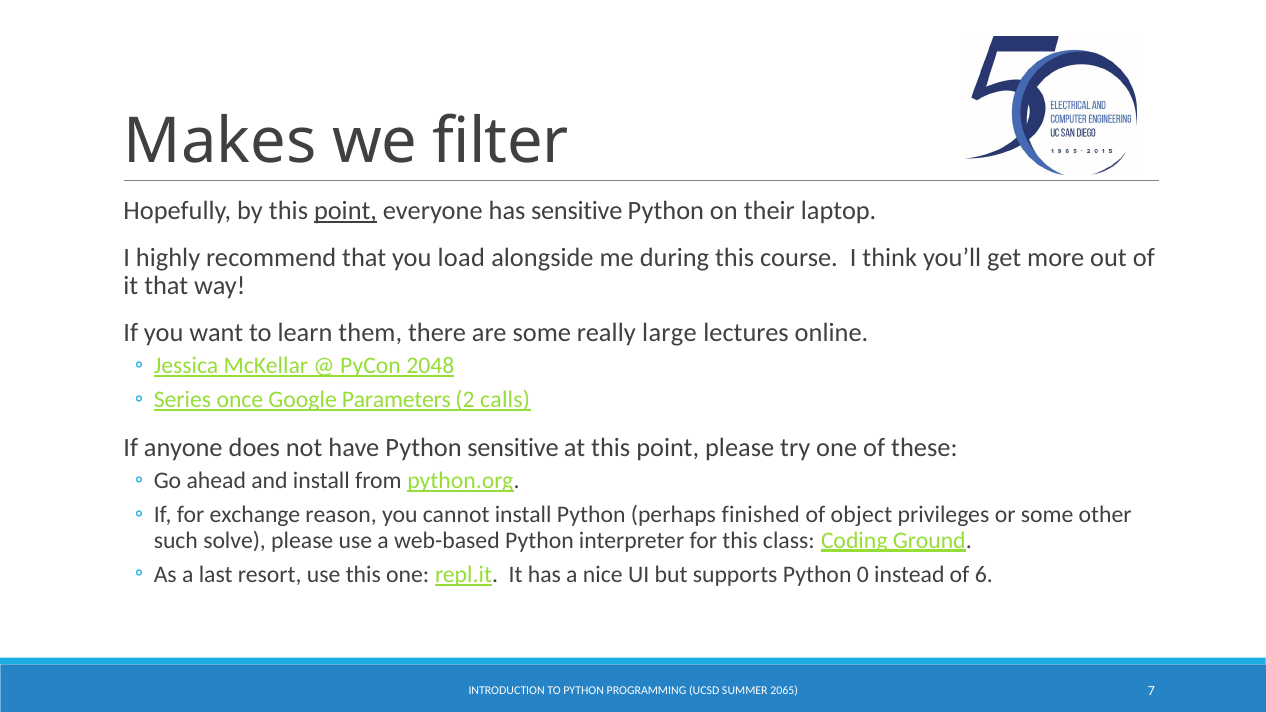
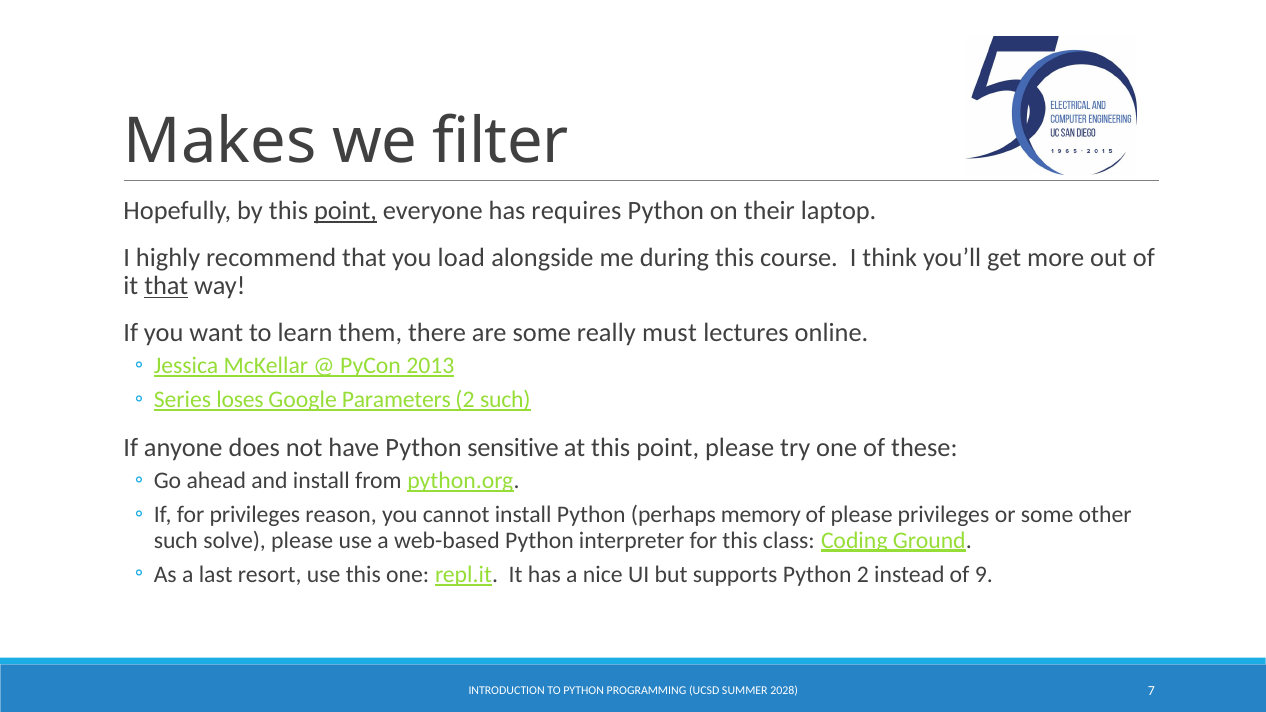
has sensitive: sensitive -> requires
that at (166, 286) underline: none -> present
large: large -> must
2048: 2048 -> 2013
once: once -> loses
2 calls: calls -> such
for exchange: exchange -> privileges
finished: finished -> memory
of object: object -> please
Python 0: 0 -> 2
6: 6 -> 9
2065: 2065 -> 2028
